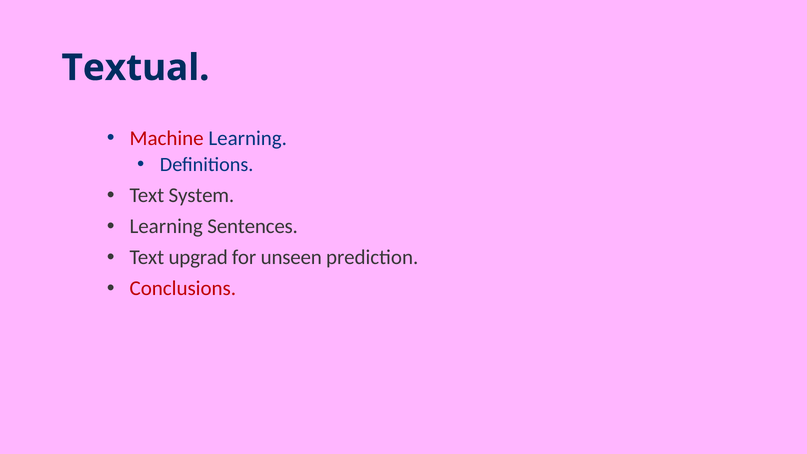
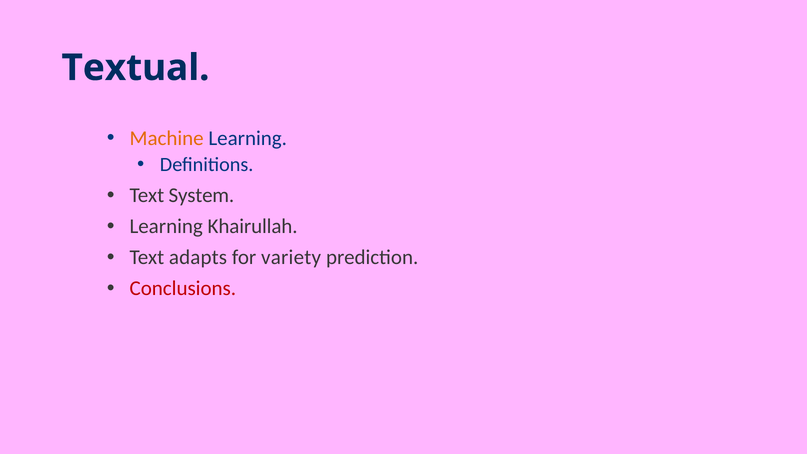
Machine colour: red -> orange
Sentences: Sentences -> Khairullah
upgrad: upgrad -> adapts
unseen: unseen -> variety
